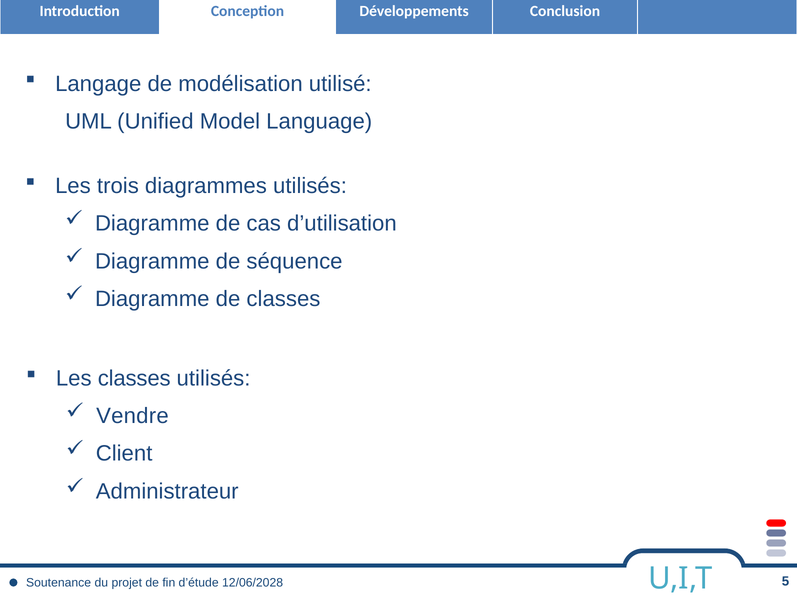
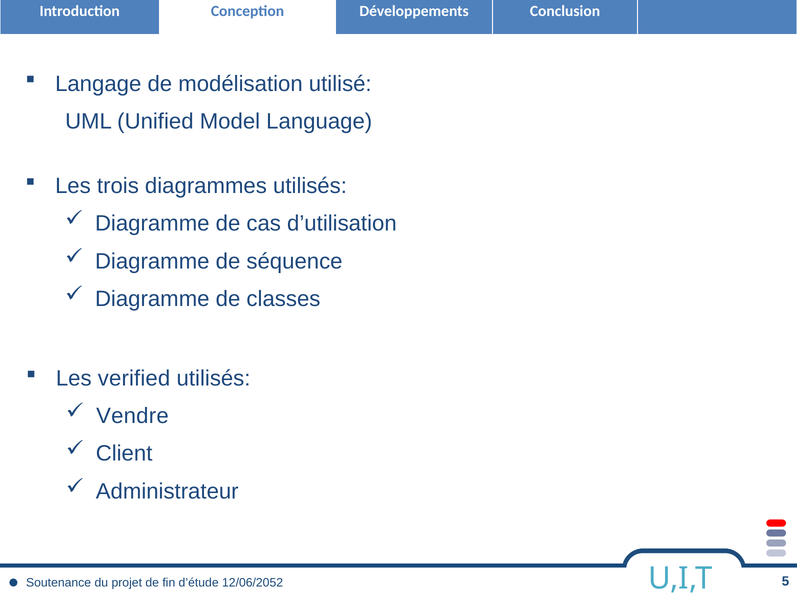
Les classes: classes -> verified
12/06/2028: 12/06/2028 -> 12/06/2052
